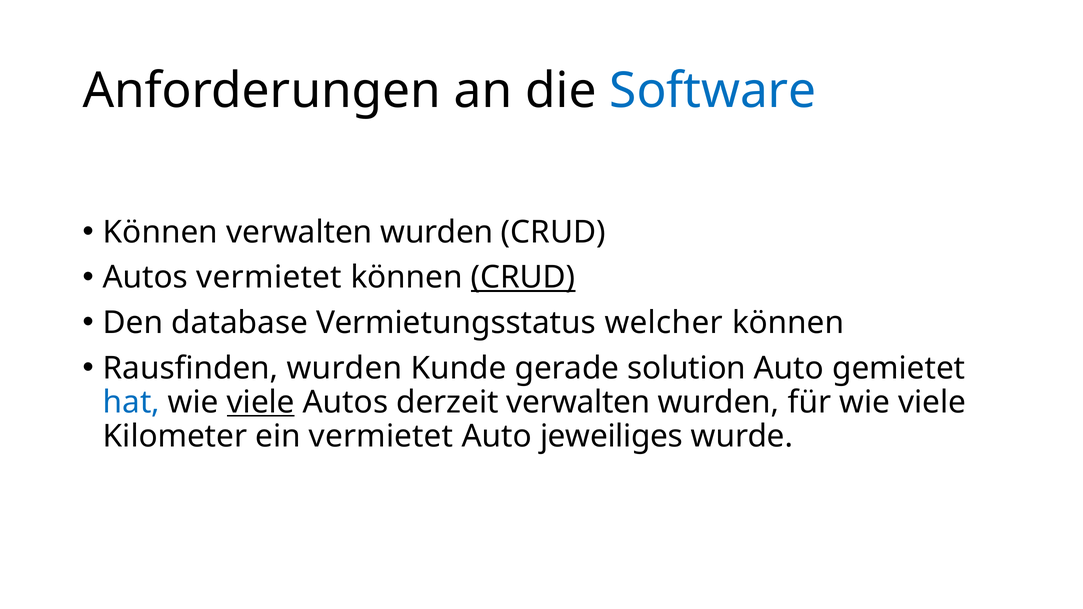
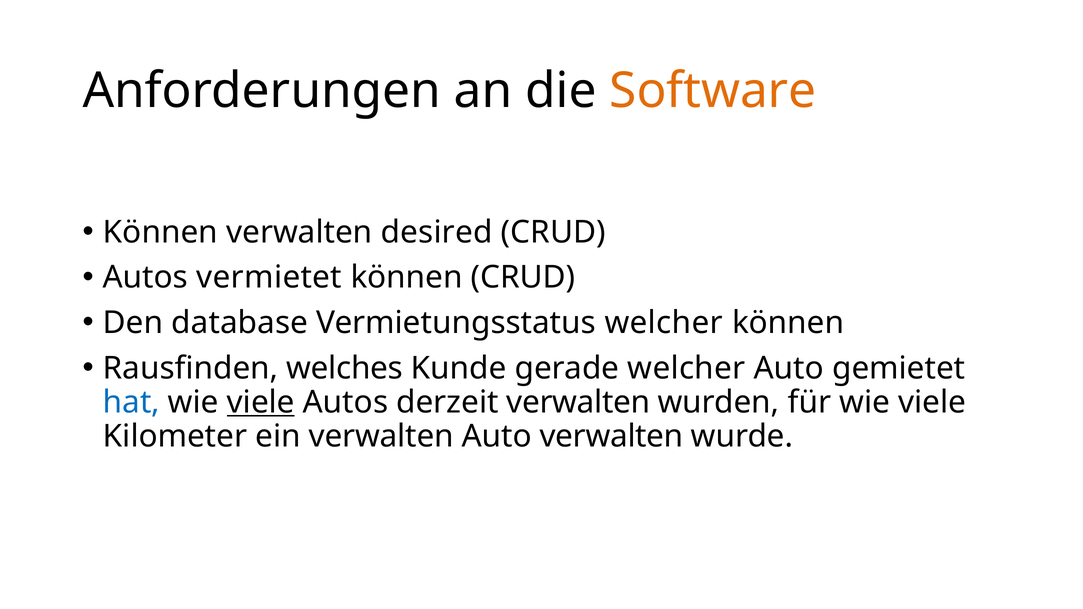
Software colour: blue -> orange
wurden at (437, 232): wurden -> desired
CRUD at (523, 278) underline: present -> none
Rausfinden wurden: wurden -> welches
gerade solution: solution -> welcher
ein vermietet: vermietet -> verwalten
Auto jeweiliges: jeweiliges -> verwalten
